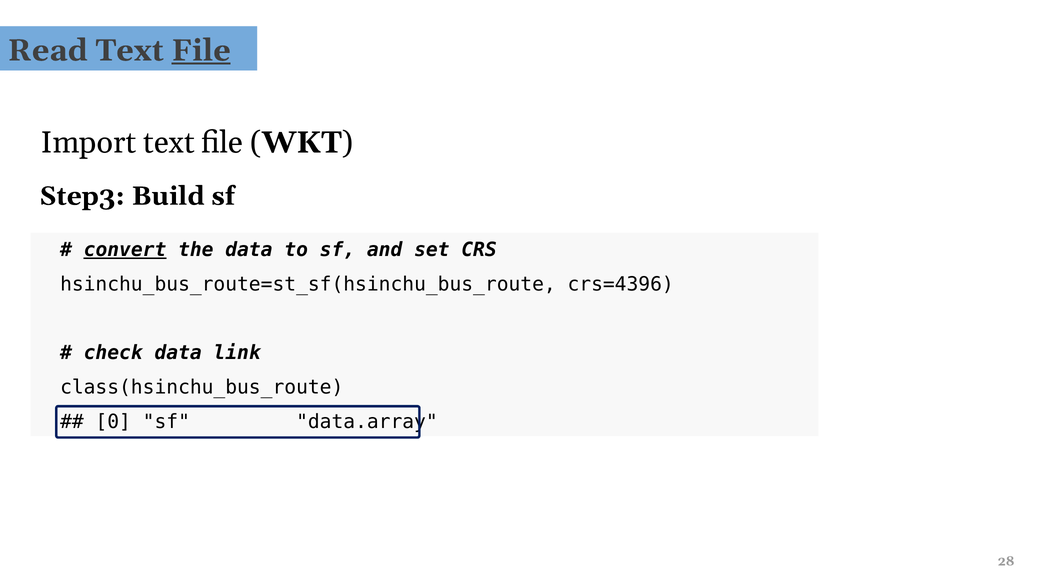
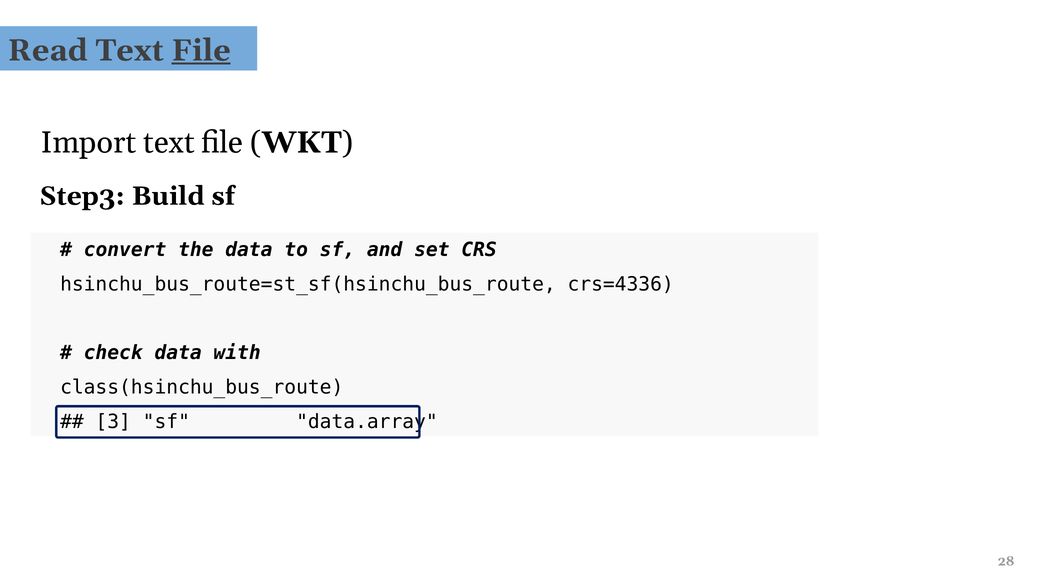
convert underline: present -> none
crs=4396: crs=4396 -> crs=4336
link: link -> with
0: 0 -> 3
